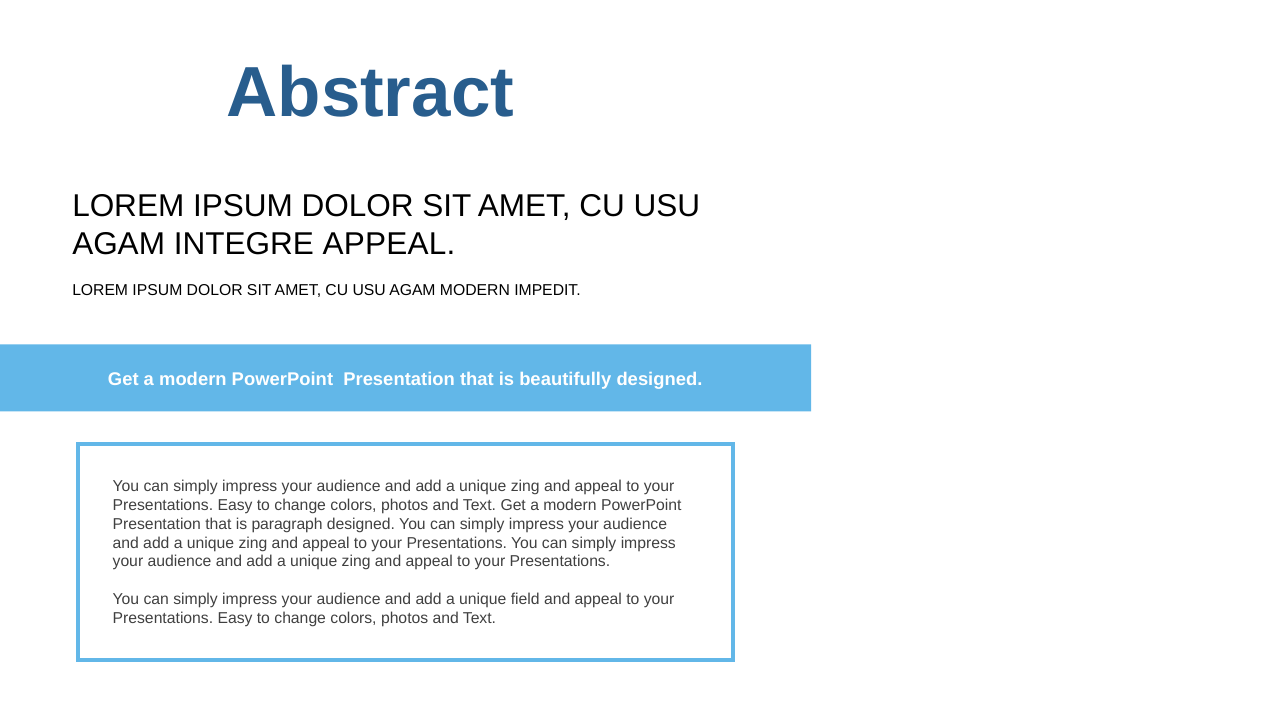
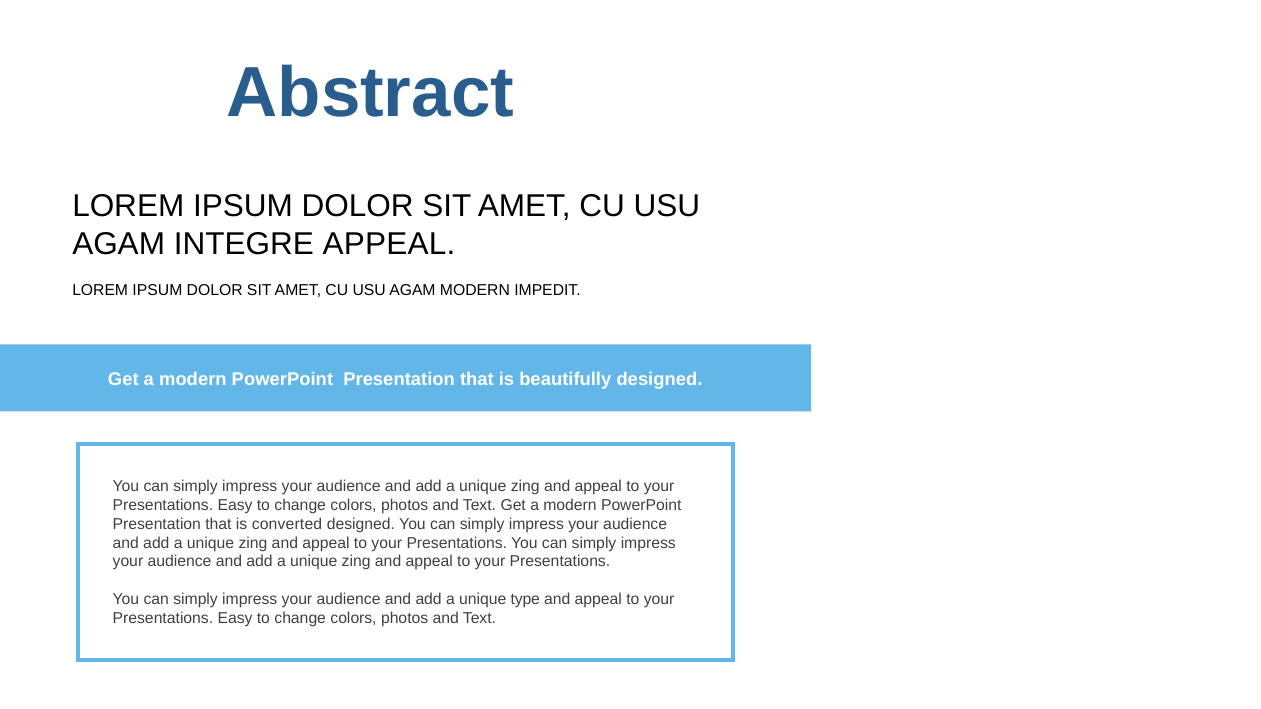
paragraph: paragraph -> converted
field: field -> type
